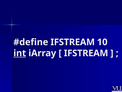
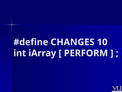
IFSTREAM at (73, 42): IFSTREAM -> CHANGES
int underline: present -> none
IFSTREAM at (86, 53): IFSTREAM -> PERFORM
